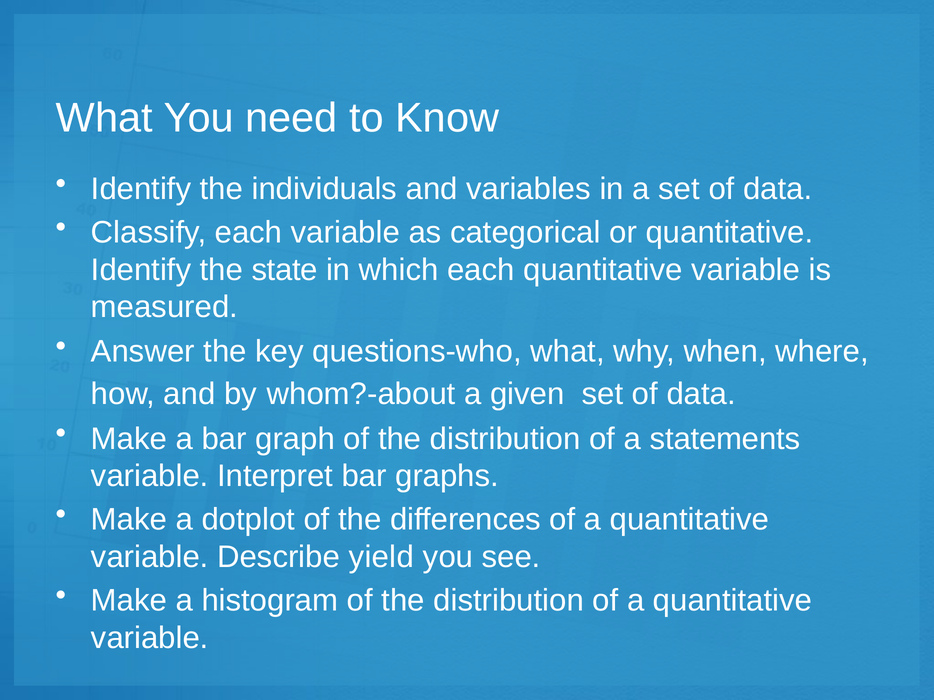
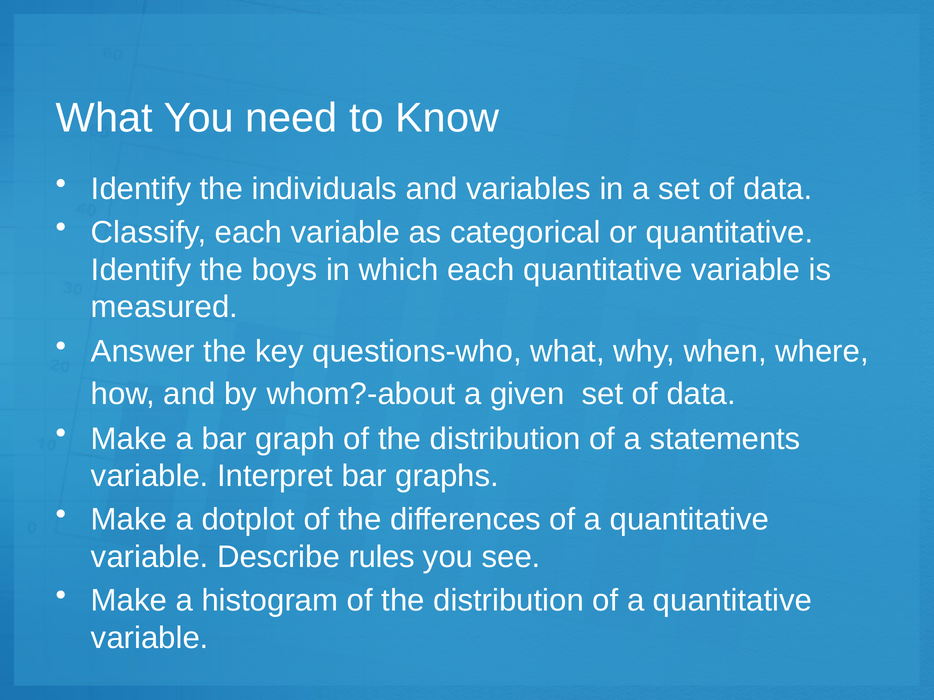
state: state -> boys
yield: yield -> rules
